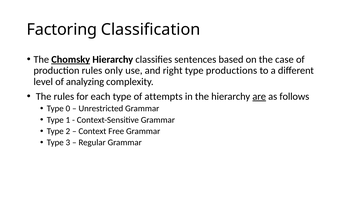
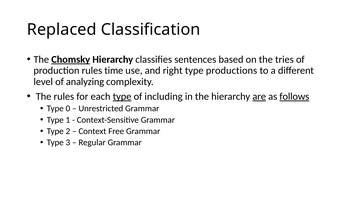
Factoring: Factoring -> Replaced
case: case -> tries
only: only -> time
type at (122, 97) underline: none -> present
attempts: attempts -> including
follows underline: none -> present
